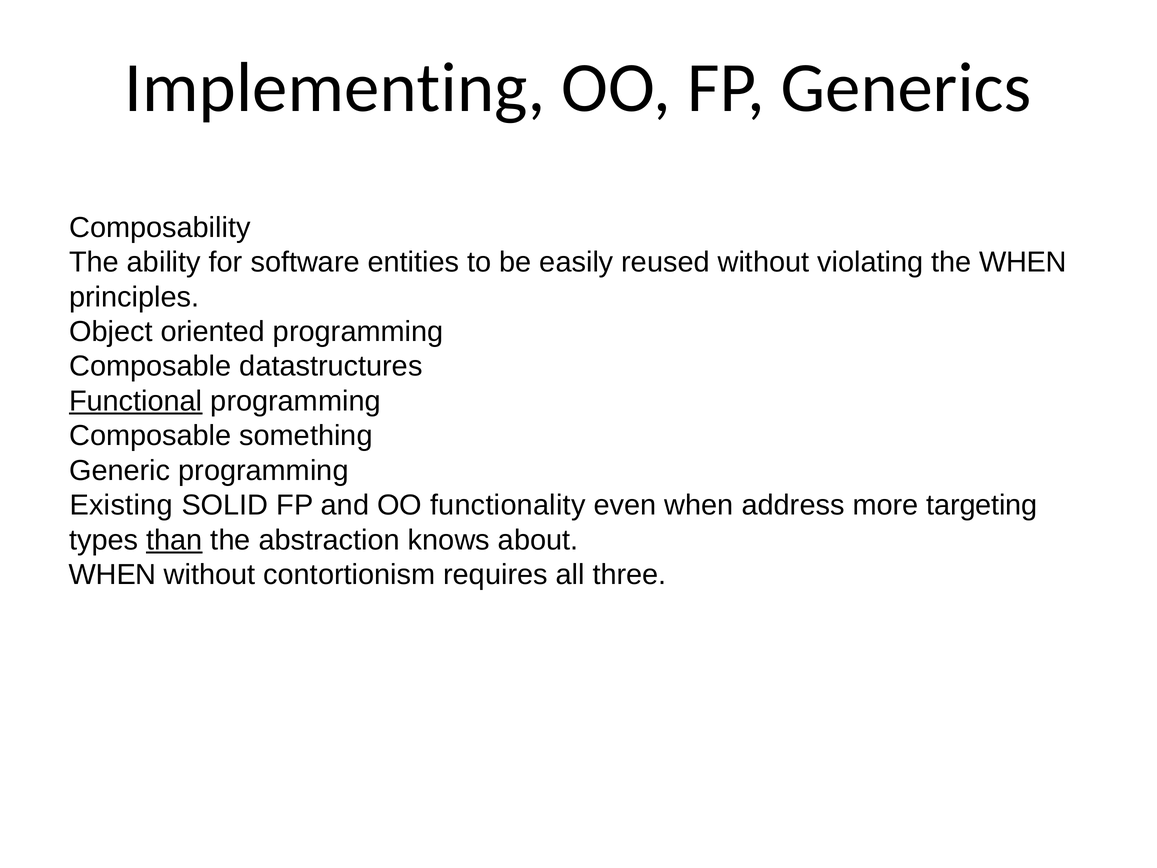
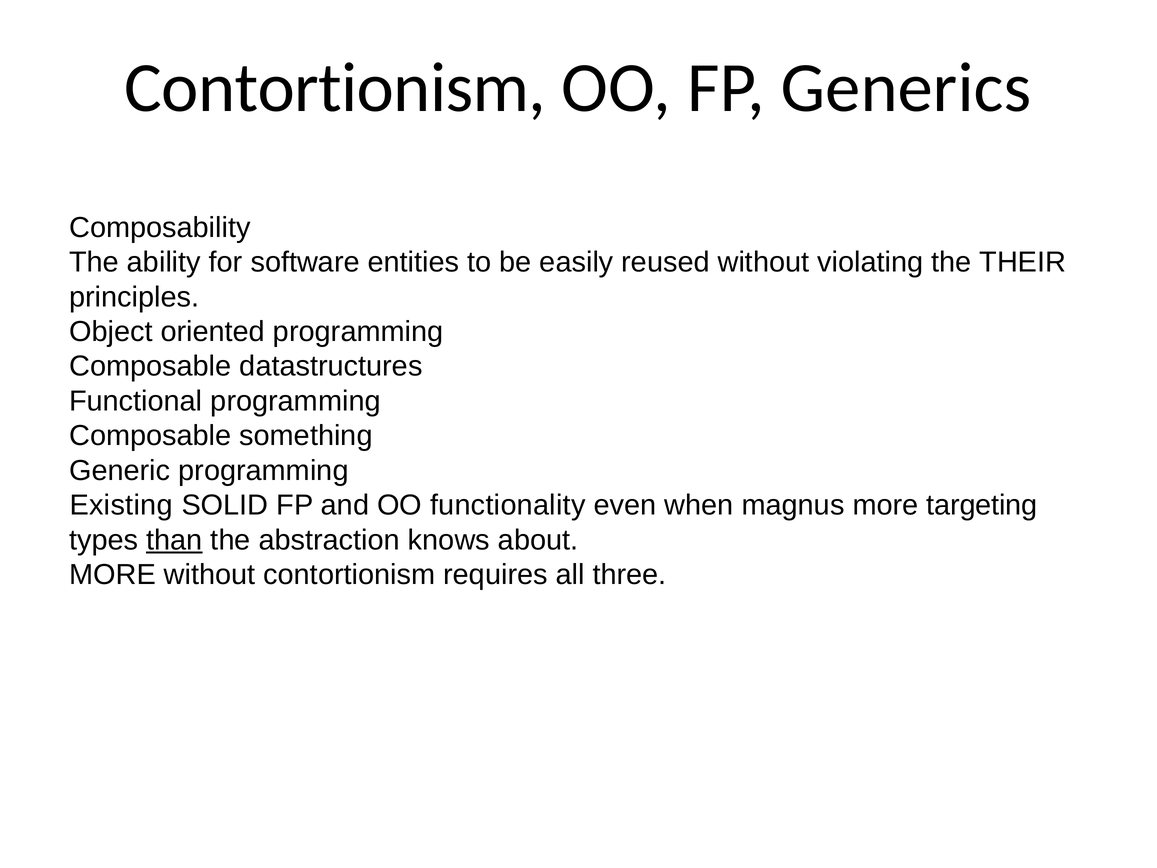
Implementing at (335, 88): Implementing -> Contortionism
the WHEN: WHEN -> THEIR
Functional underline: present -> none
address: address -> magnus
WHEN at (113, 575): WHEN -> MORE
